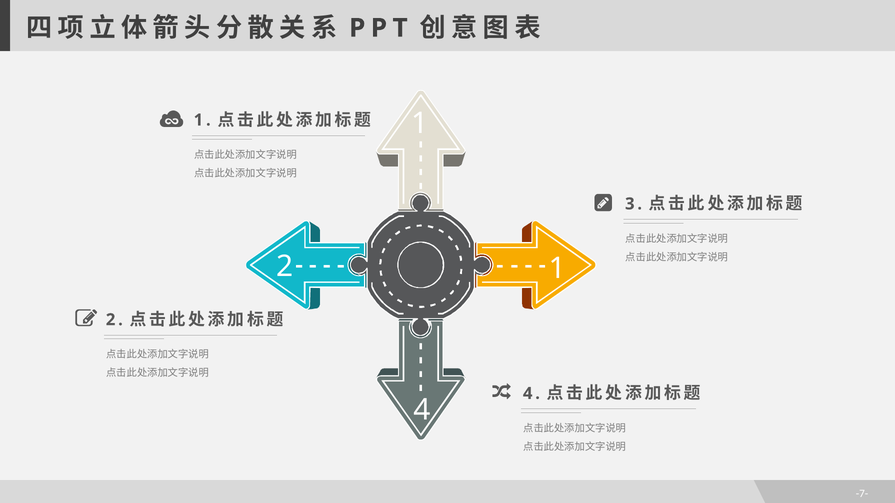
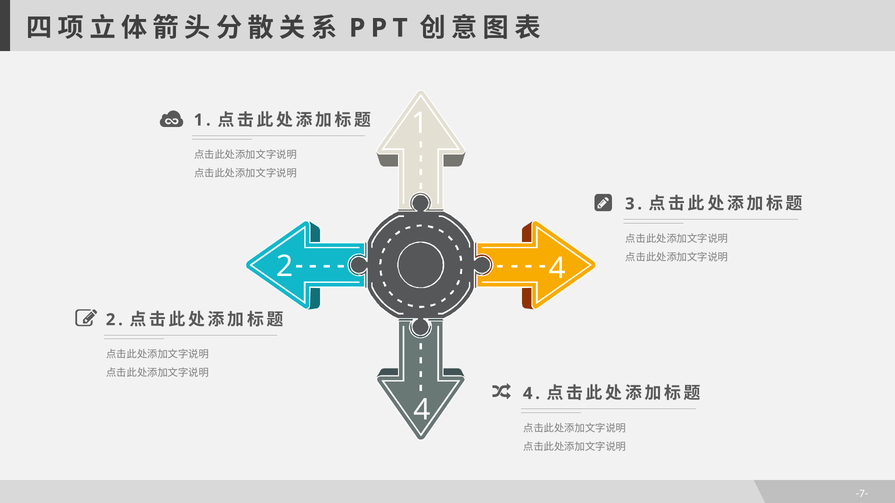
2 1: 1 -> 4
